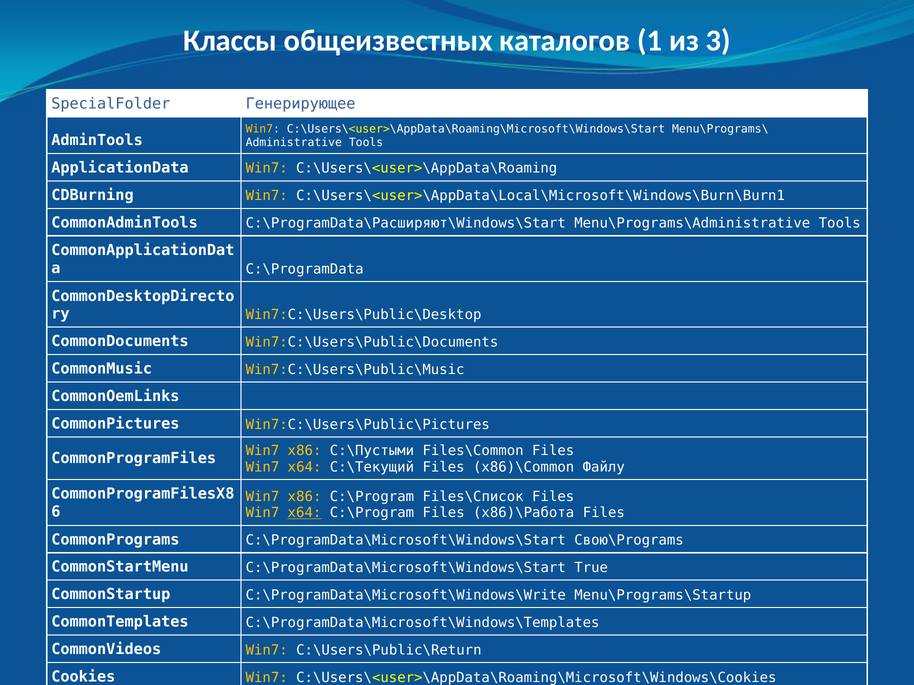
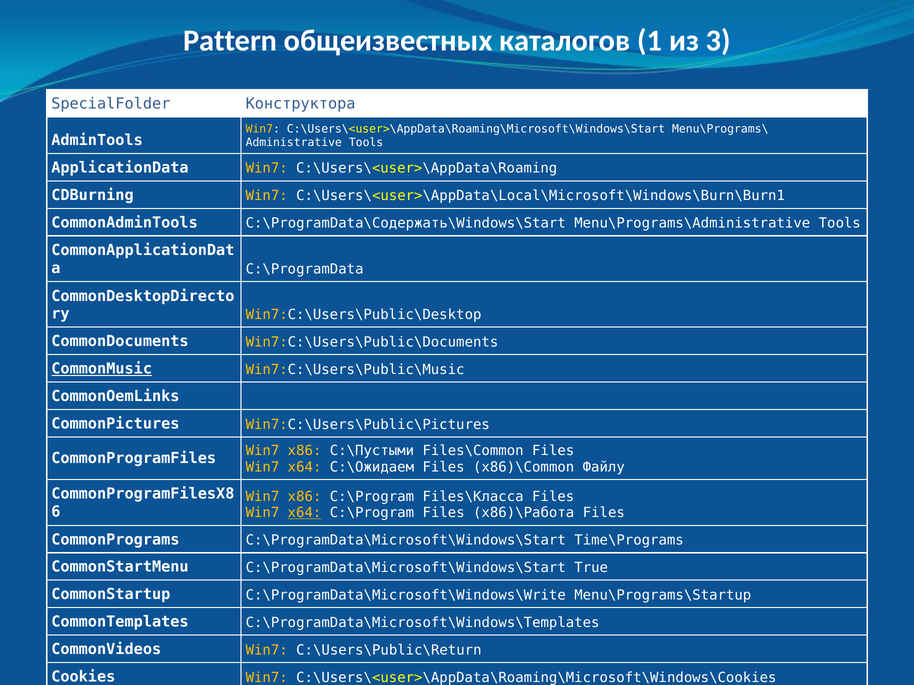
Классы: Классы -> Pattern
Генерирующее: Генерирующее -> Конструктора
C:\ProgramData\Расширяют\Windows\Start: C:\ProgramData\Расширяют\Windows\Start -> C:\ProgramData\Содержать\Windows\Start
CommonMusic underline: none -> present
C:\Текущий: C:\Текущий -> C:\Ожидаем
Files\Список: Files\Список -> Files\Класса
Свою\Programs: Свою\Programs -> Time\Programs
